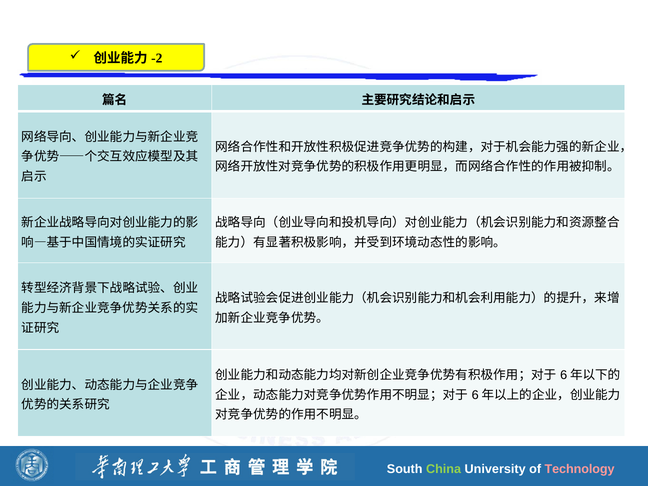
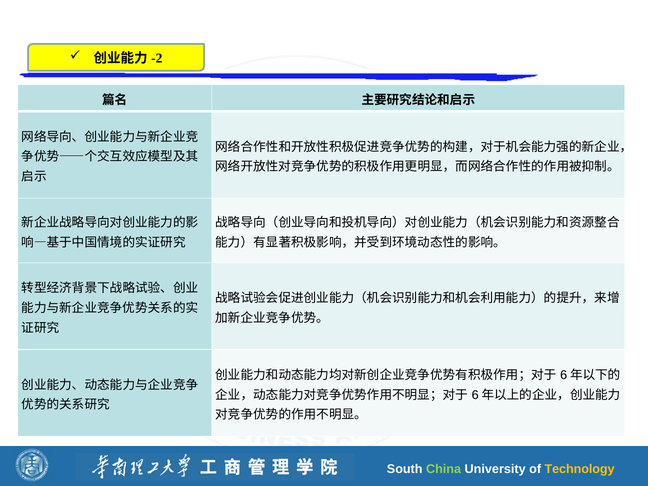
Technology colour: pink -> yellow
